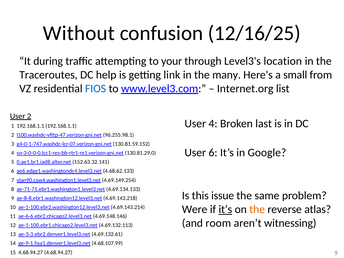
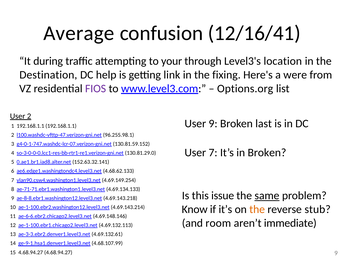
Without: Without -> Average
12/16/25: 12/16/25 -> 12/16/41
Traceroutes: Traceroutes -> Destination
many: many -> fixing
small: small -> were
FIOS colour: blue -> purple
Internet.org: Internet.org -> Options.org
User 4: 4 -> 9
User 6: 6 -> 7
in Google: Google -> Broken
same underline: none -> present
Were: Were -> Know
it’s at (225, 209) underline: present -> none
atlas: atlas -> stub
witnessing: witnessing -> immediate
